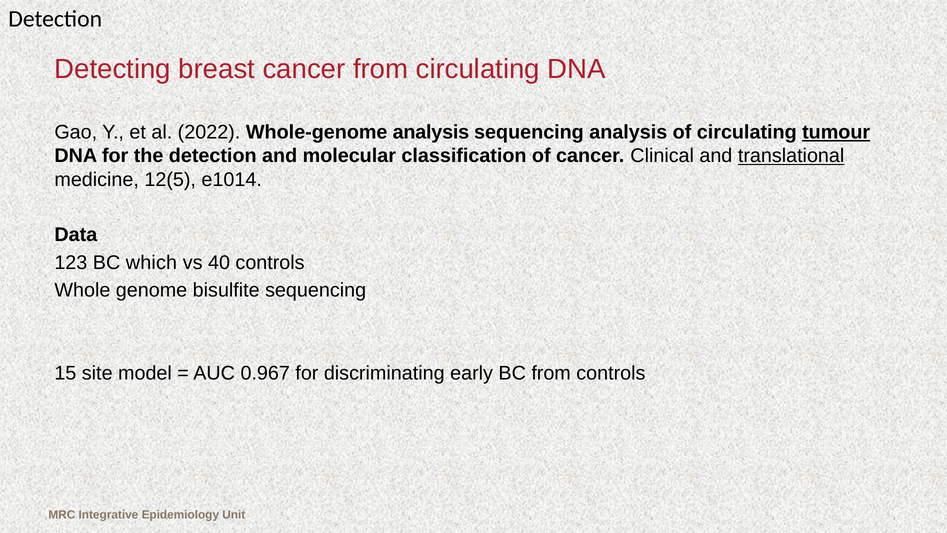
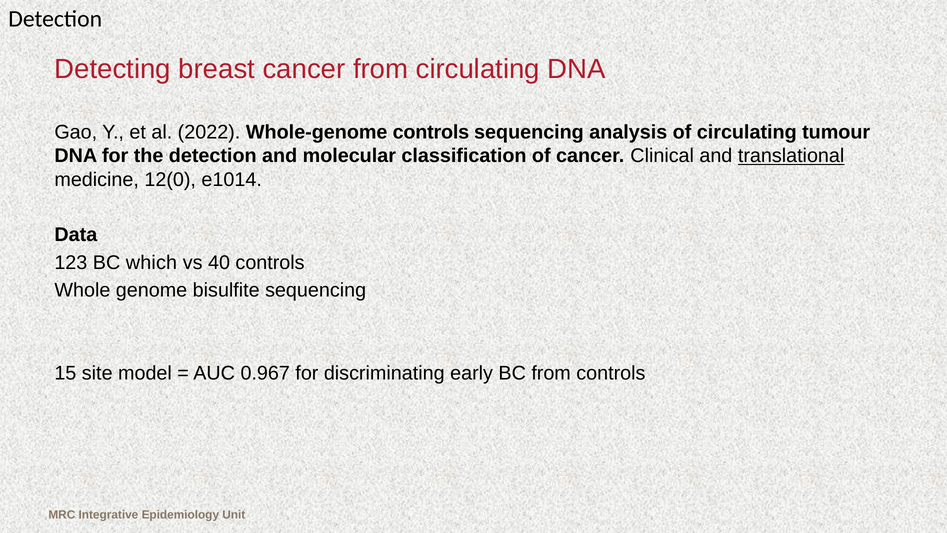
Whole-genome analysis: analysis -> controls
tumour underline: present -> none
12(5: 12(5 -> 12(0
